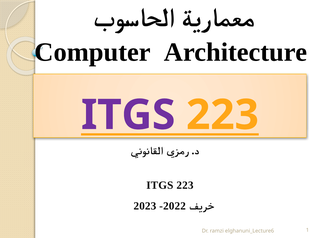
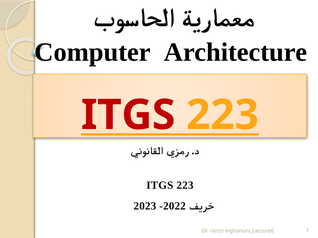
ITGS at (128, 115) colour: purple -> red
